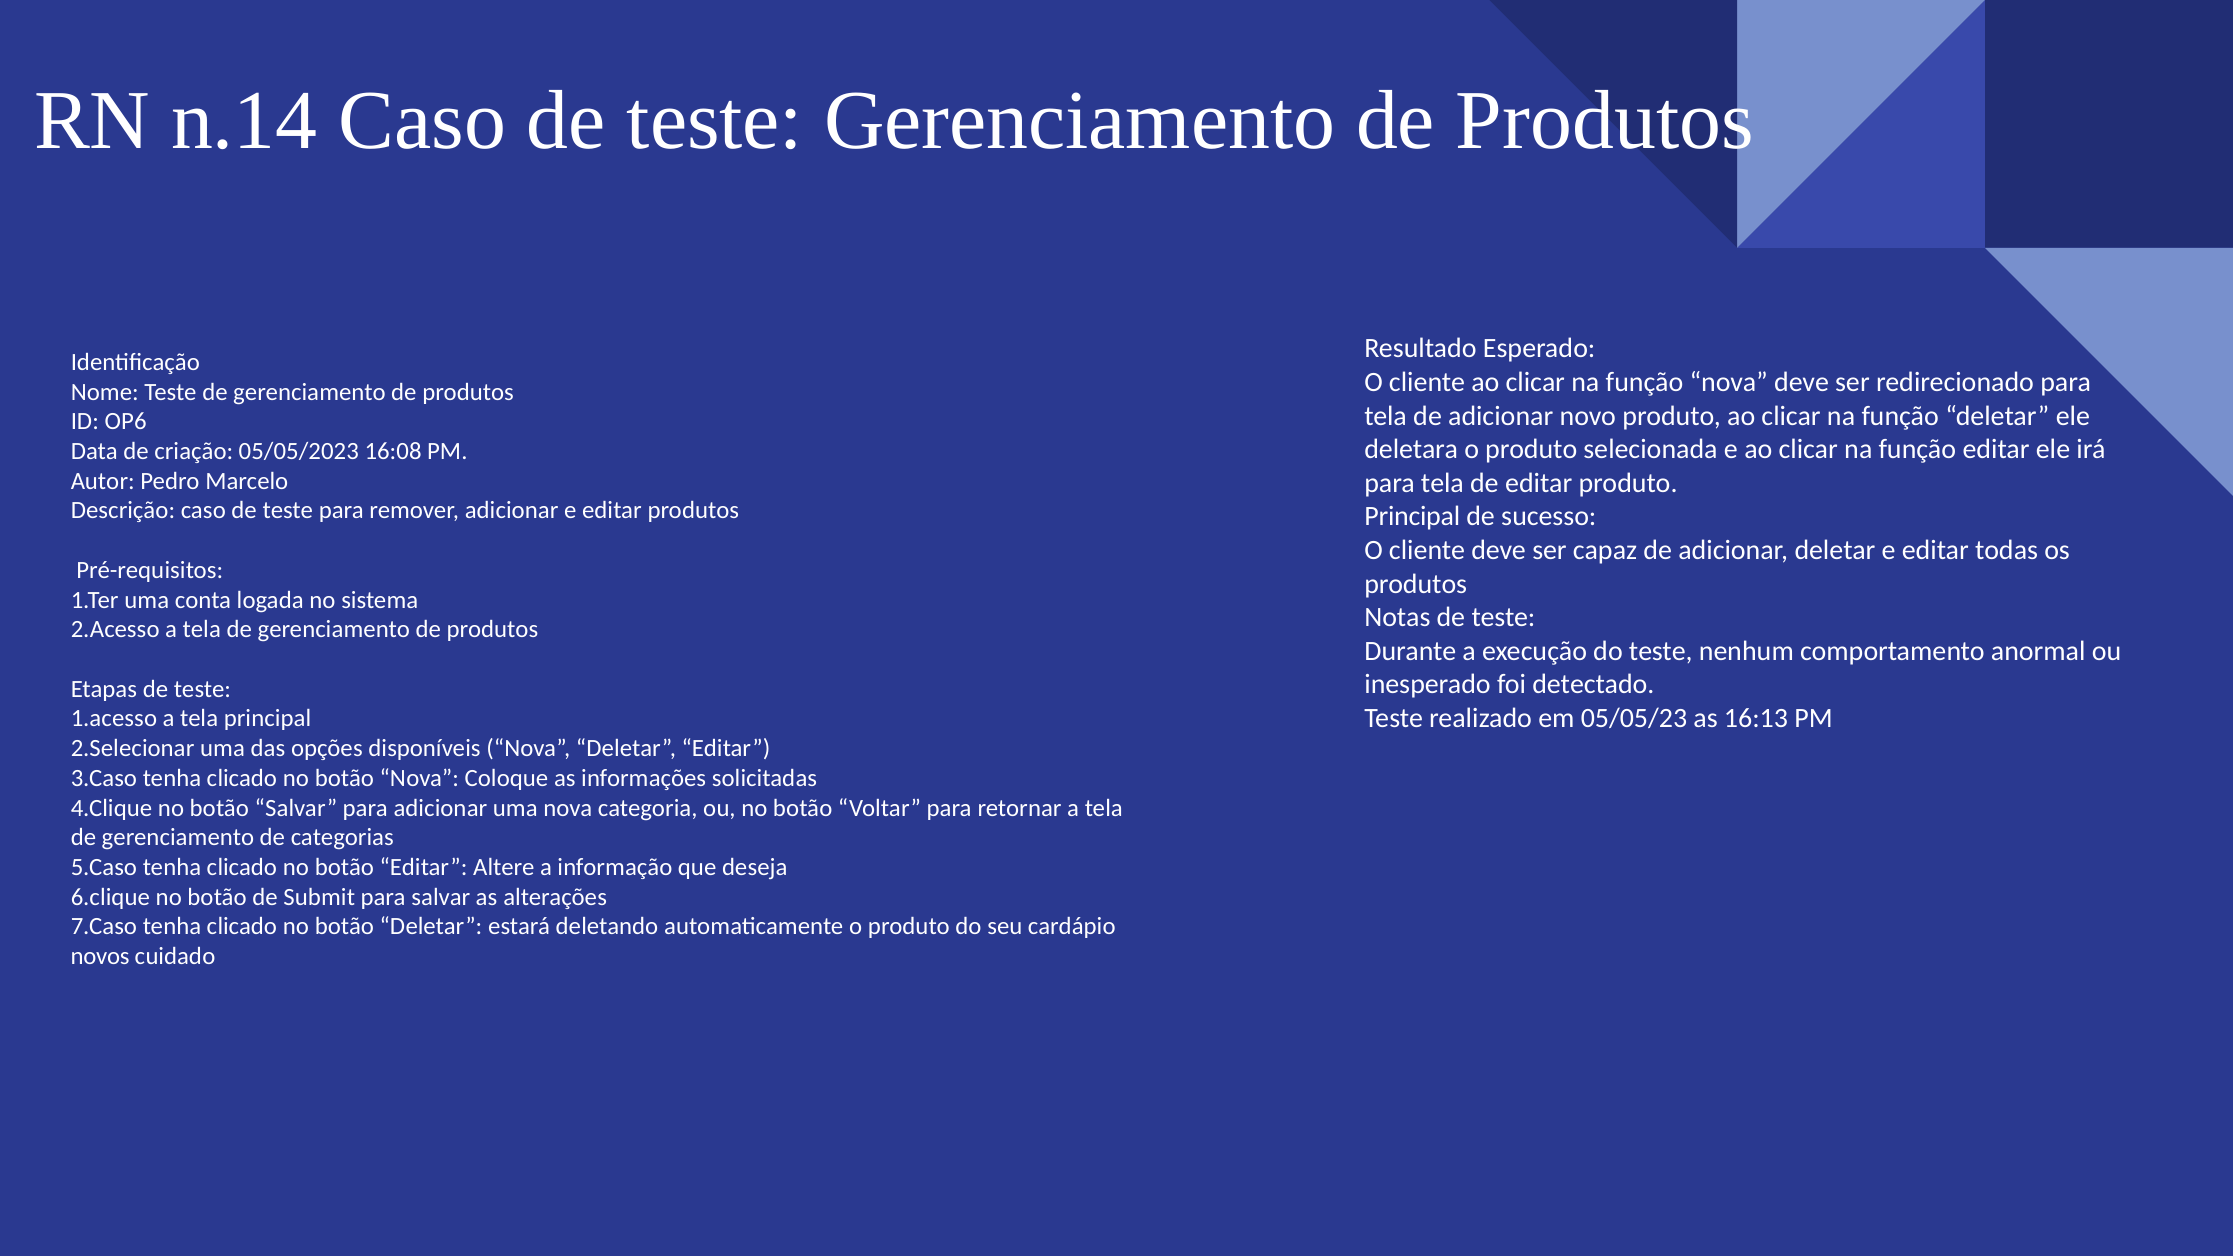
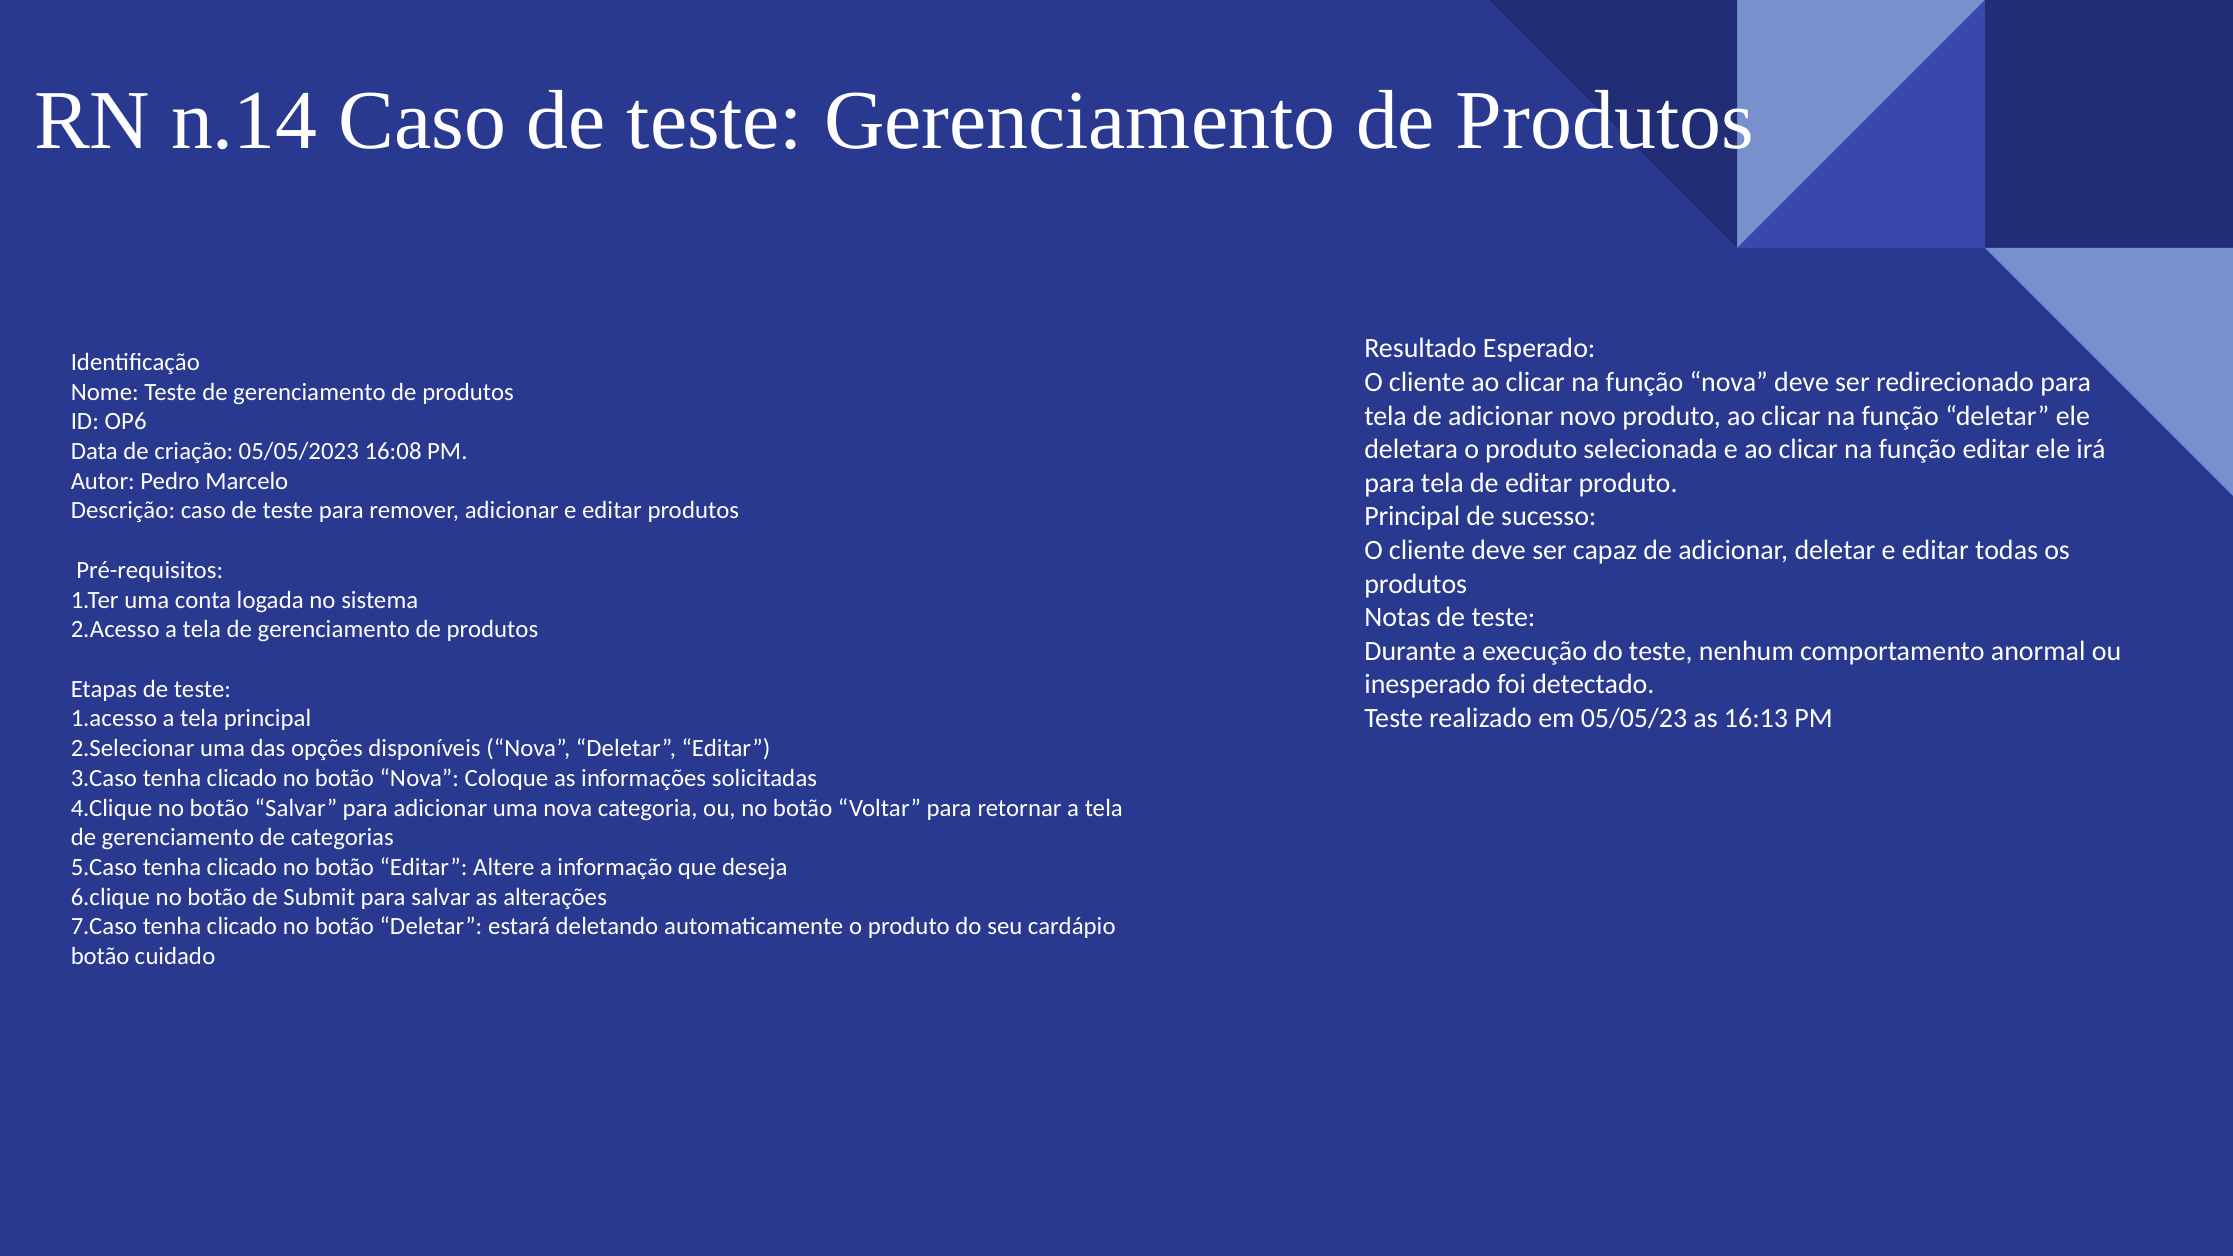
novos at (100, 956): novos -> botão
